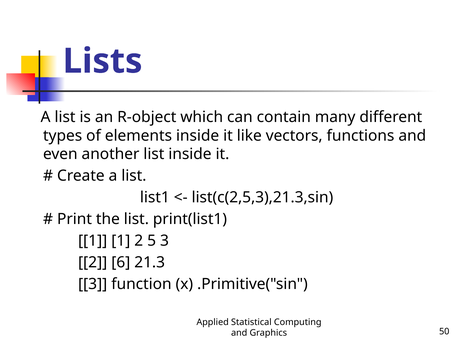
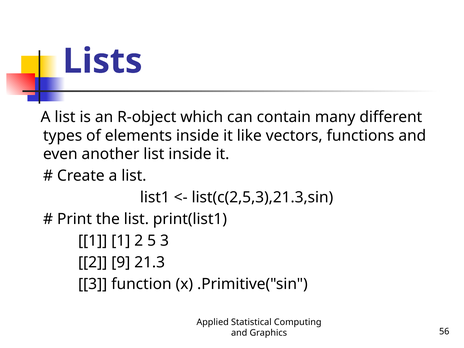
6: 6 -> 9
50: 50 -> 56
